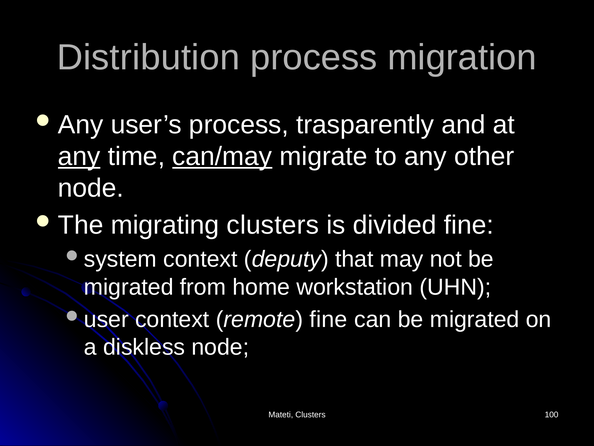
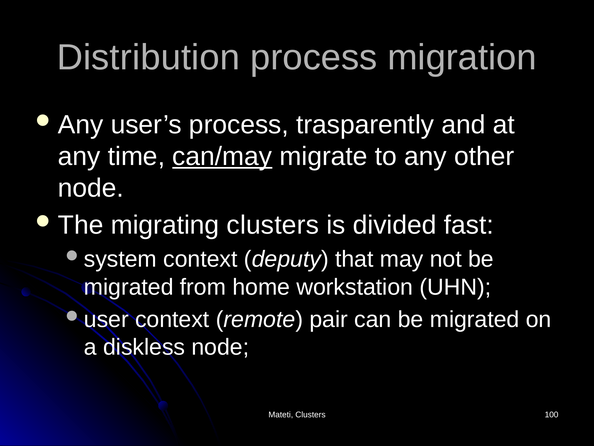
any at (79, 156) underline: present -> none
divided fine: fine -> fast
remote fine: fine -> pair
